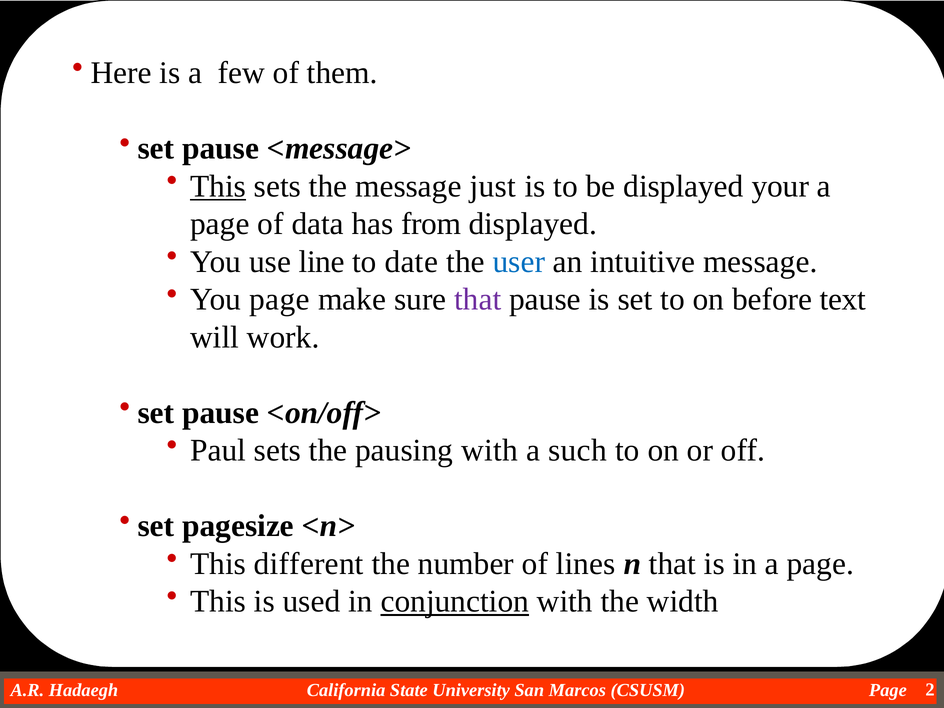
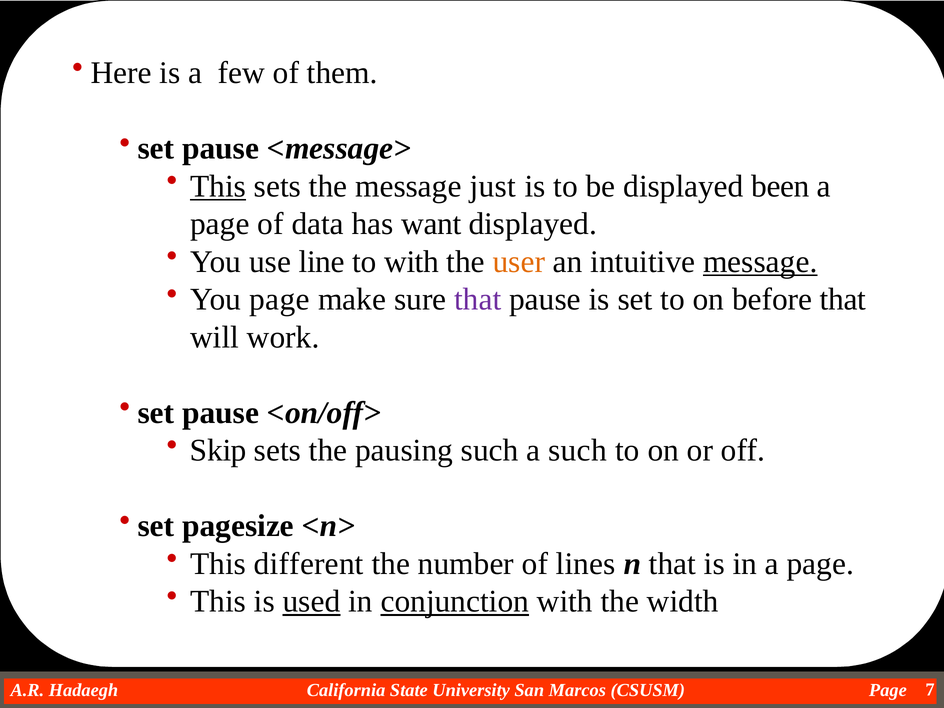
your: your -> been
from: from -> want
to date: date -> with
user colour: blue -> orange
message at (760, 262) underline: none -> present
before text: text -> that
Paul: Paul -> Skip
pausing with: with -> such
used underline: none -> present
2: 2 -> 7
